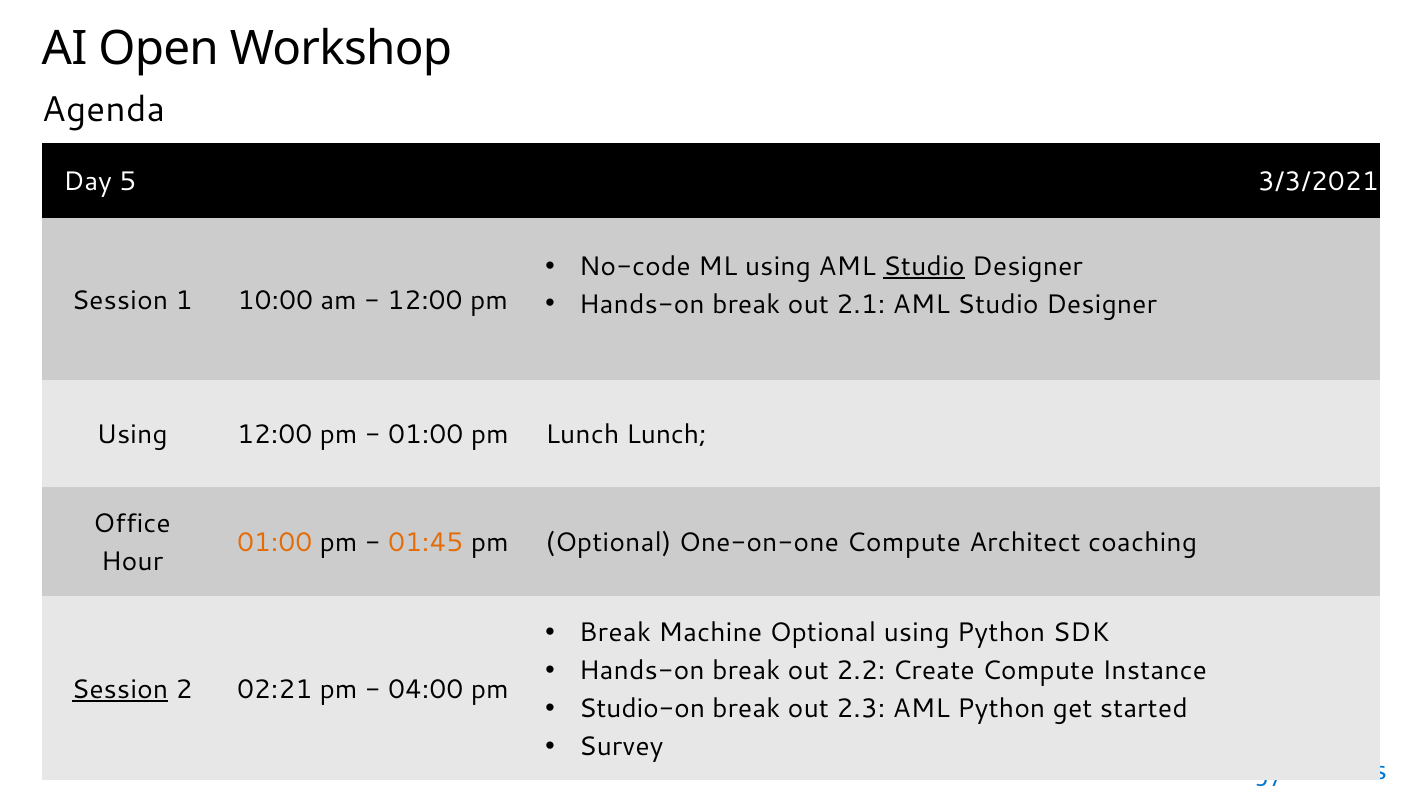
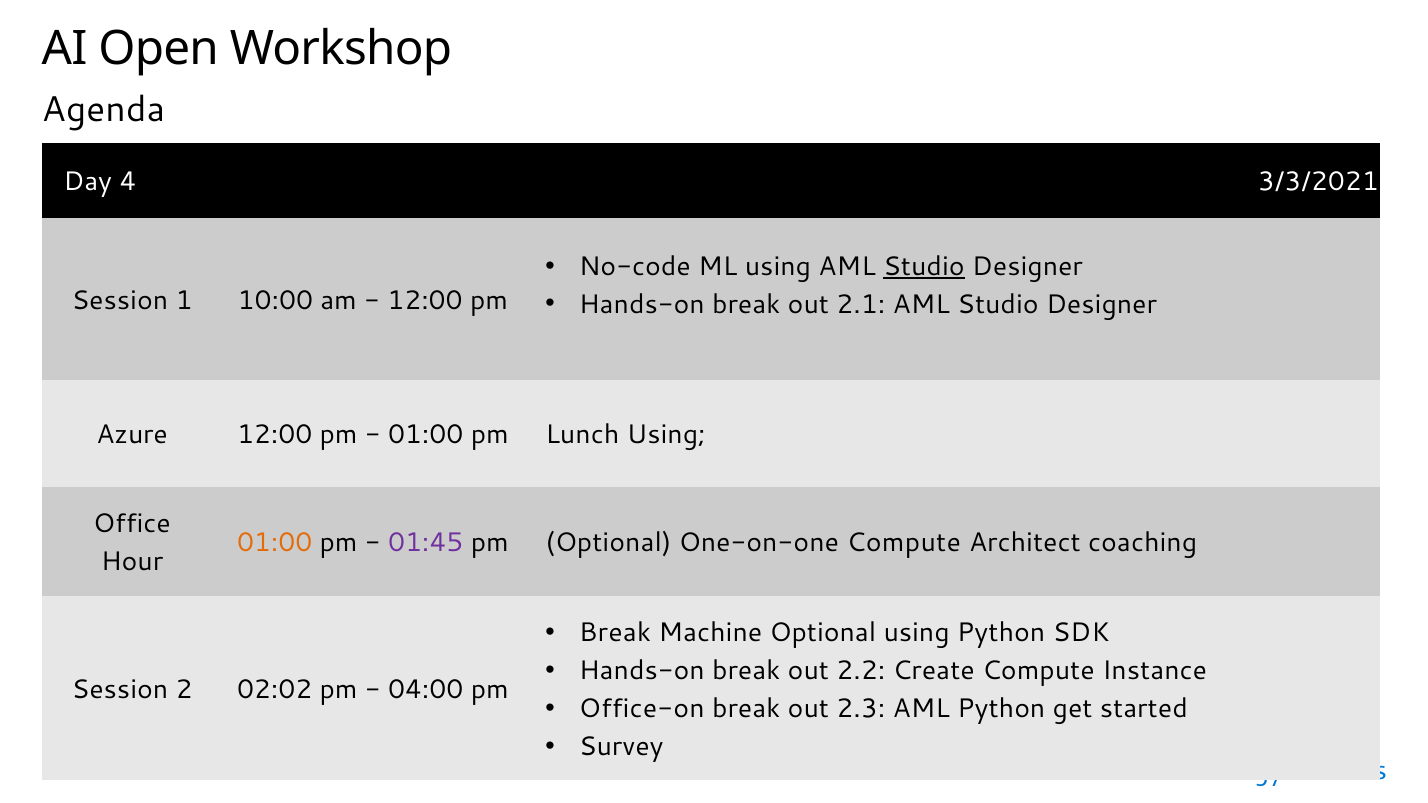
5: 5 -> 4
Using at (132, 435): Using -> Azure
Lunch Lunch: Lunch -> Using
01:45 colour: orange -> purple
Session at (120, 690) underline: present -> none
02:21: 02:21 -> 02:02
Studio-on: Studio-on -> Office-on
